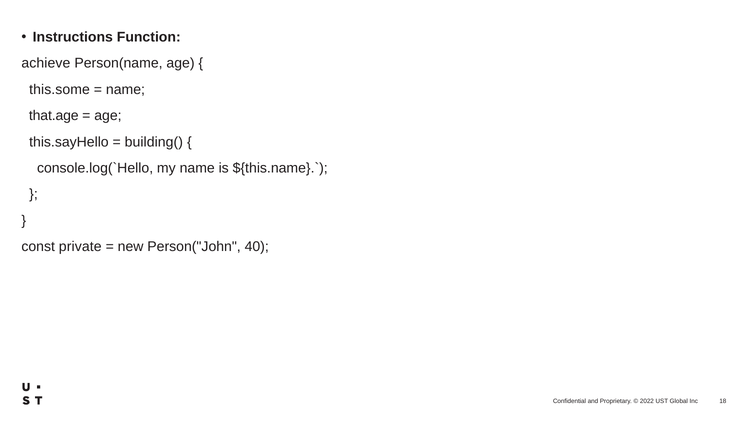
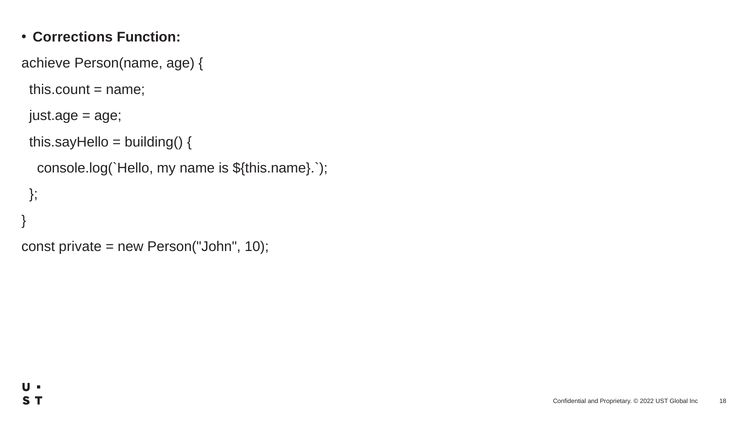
Instructions: Instructions -> Corrections
this.some: this.some -> this.count
that.age: that.age -> just.age
40: 40 -> 10
